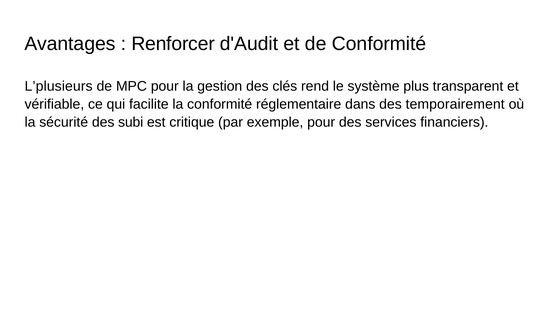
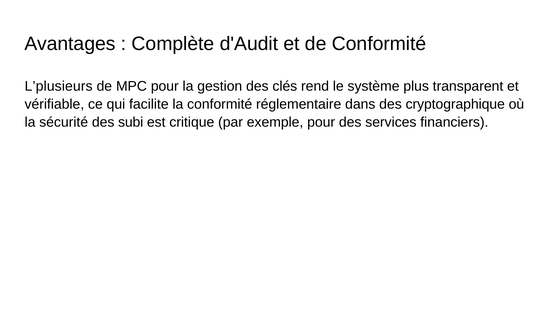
Renforcer: Renforcer -> Complète
temporairement: temporairement -> cryptographique
